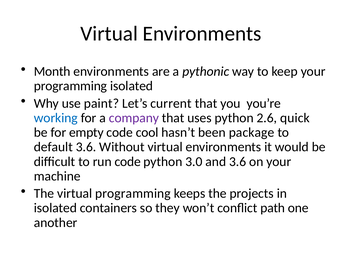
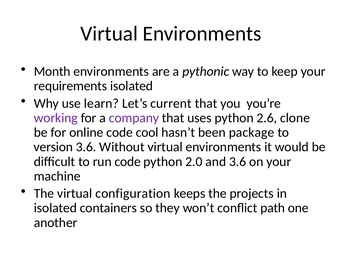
programming at (70, 86): programming -> requirements
paint: paint -> learn
working colour: blue -> purple
quick: quick -> clone
empty: empty -> online
default: default -> version
3.0: 3.0 -> 2.0
virtual programming: programming -> configuration
